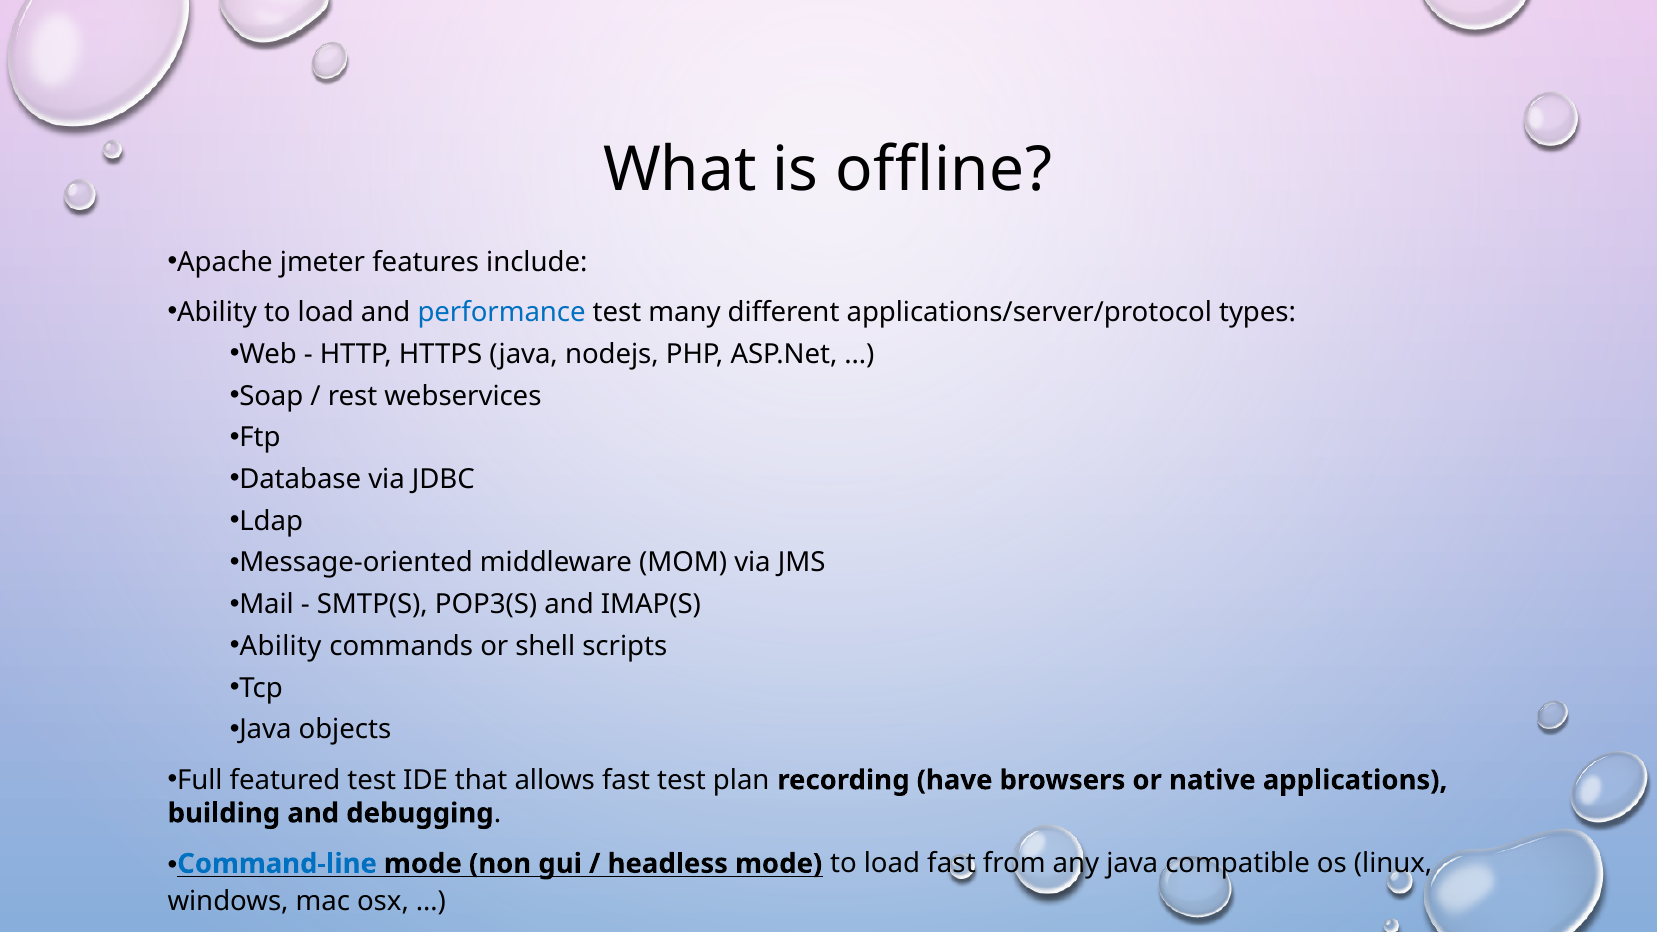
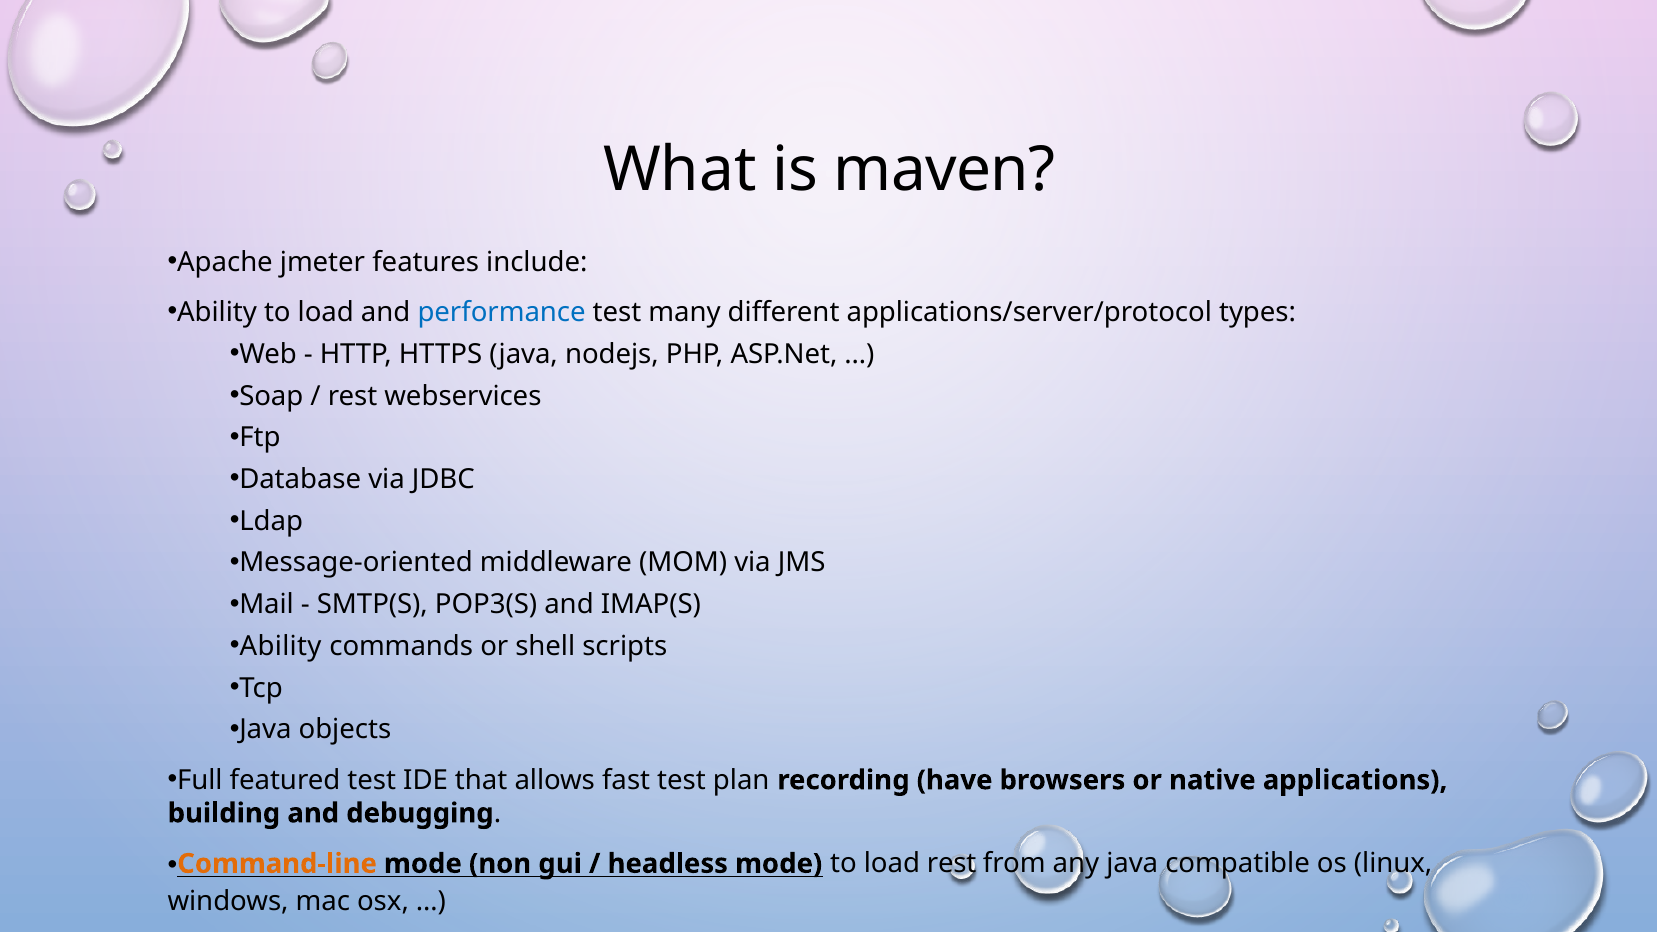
offline: offline -> maven
Command-line colour: blue -> orange
load fast: fast -> rest
